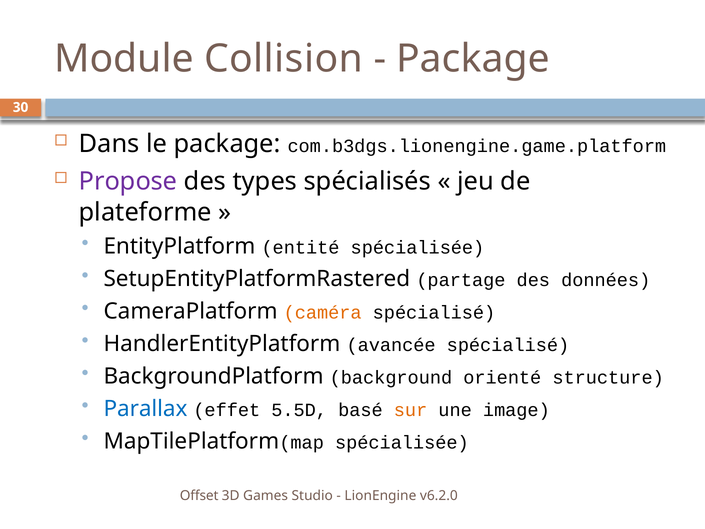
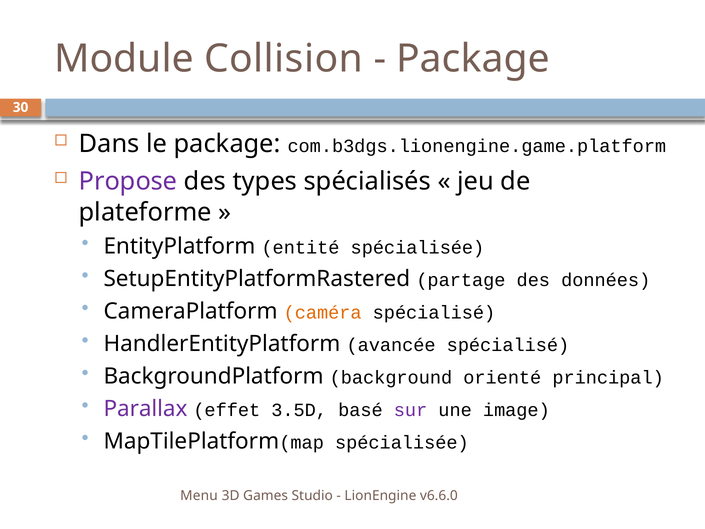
structure: structure -> principal
Parallax colour: blue -> purple
5.5D: 5.5D -> 3.5D
sur colour: orange -> purple
Offset: Offset -> Menu
v6.2.0: v6.2.0 -> v6.6.0
